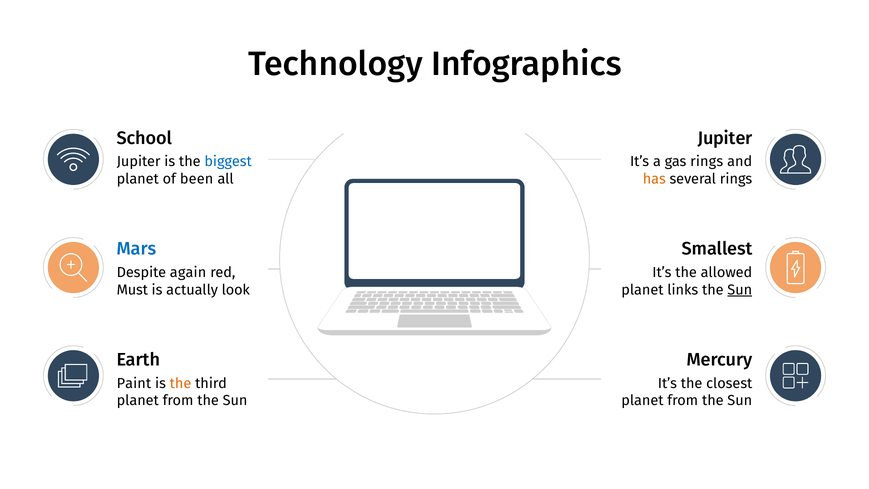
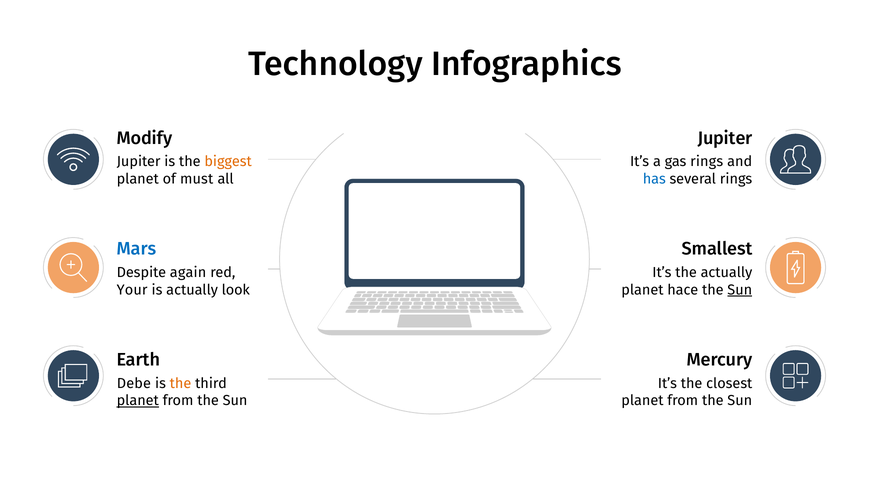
School: School -> Modify
biggest colour: blue -> orange
been: been -> must
has colour: orange -> blue
the allowed: allowed -> actually
Must: Must -> Your
links: links -> hace
Paint: Paint -> Debe
planet at (138, 400) underline: none -> present
